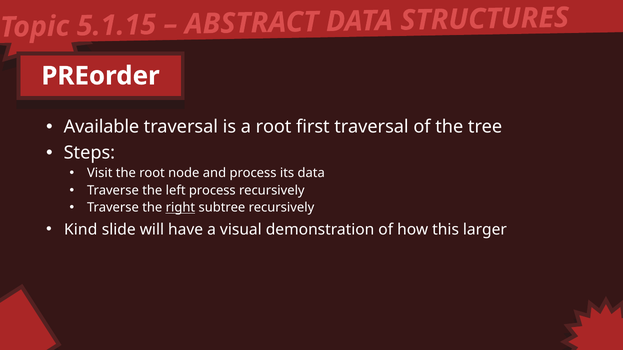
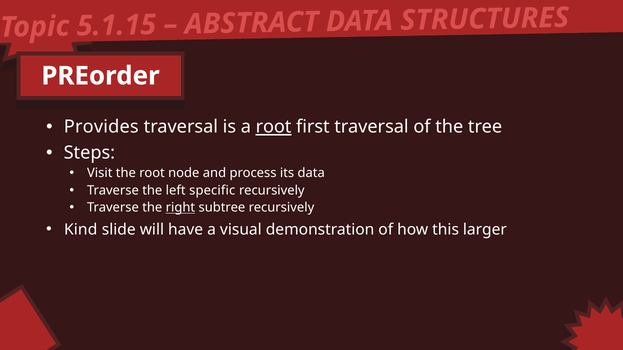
Available: Available -> Provides
root at (274, 127) underline: none -> present
left process: process -> specific
